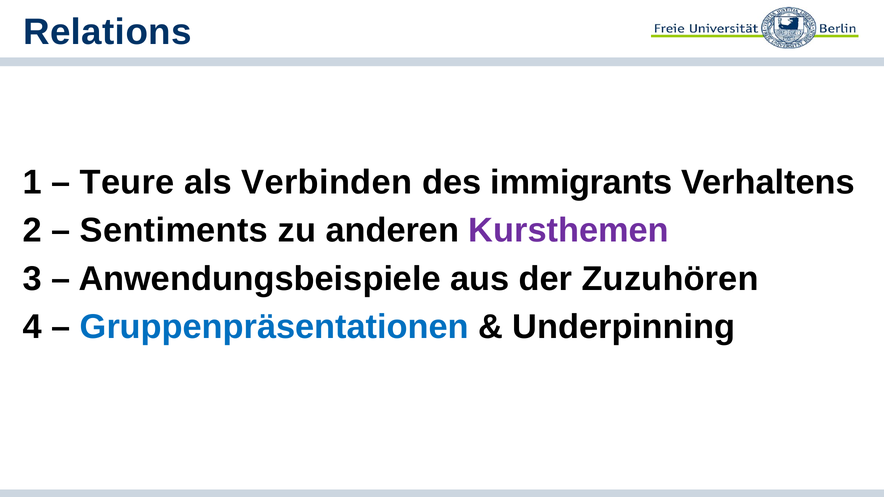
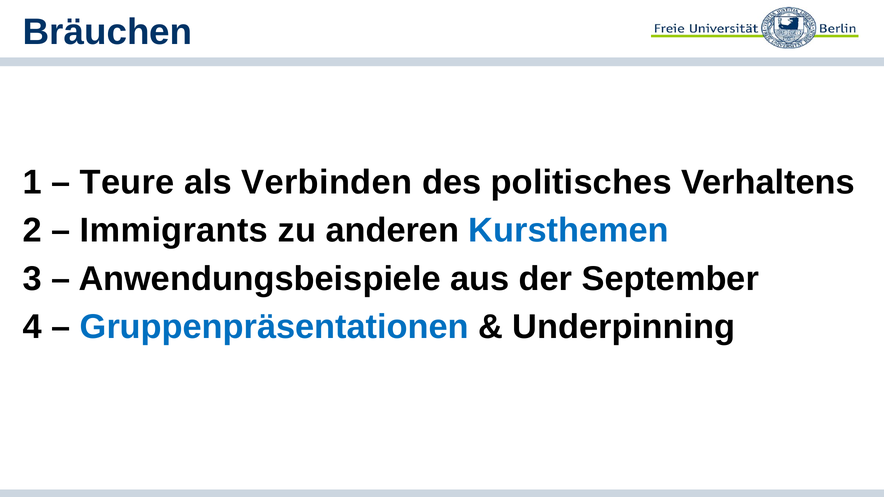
Relations: Relations -> Bräuchen
immigrants: immigrants -> politisches
Sentiments: Sentiments -> Immigrants
Kursthemen colour: purple -> blue
Zuzuhören: Zuzuhören -> September
